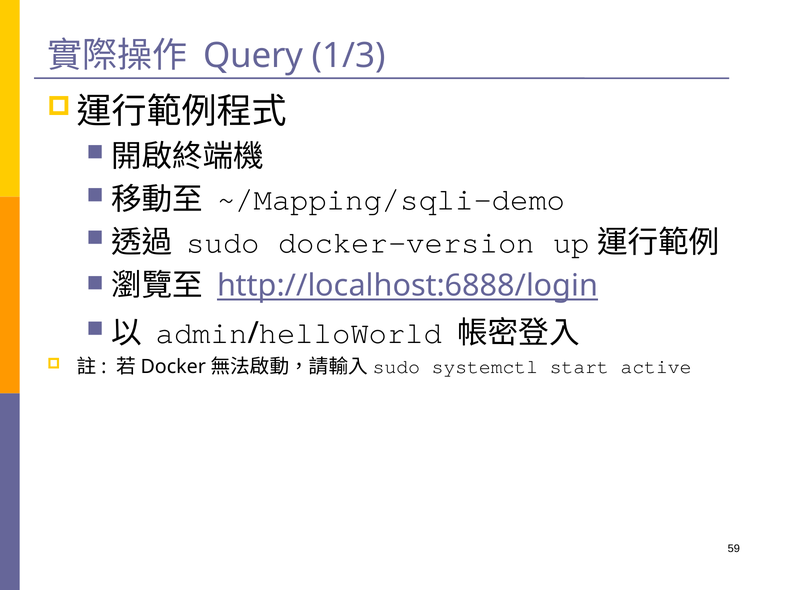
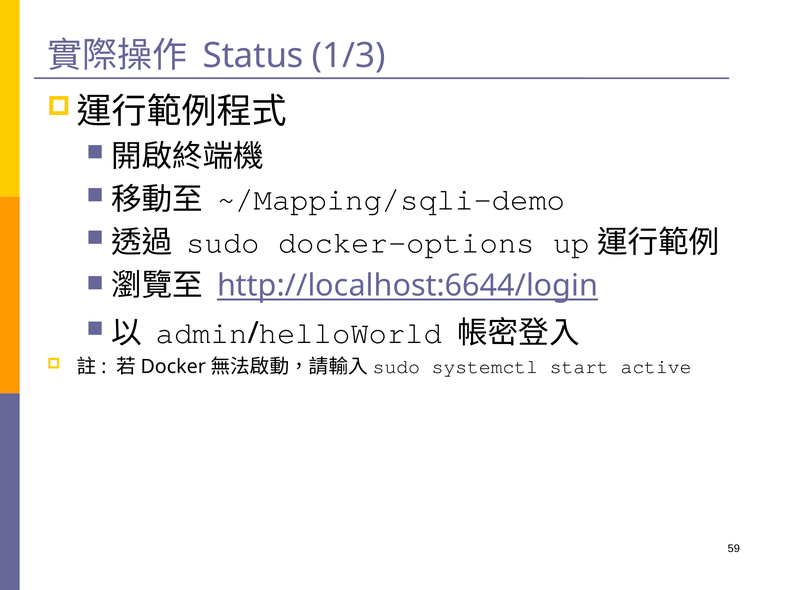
Query: Query -> Status
docker-version: docker-version -> docker-options
http://localhost:6888/login: http://localhost:6888/login -> http://localhost:6644/login
